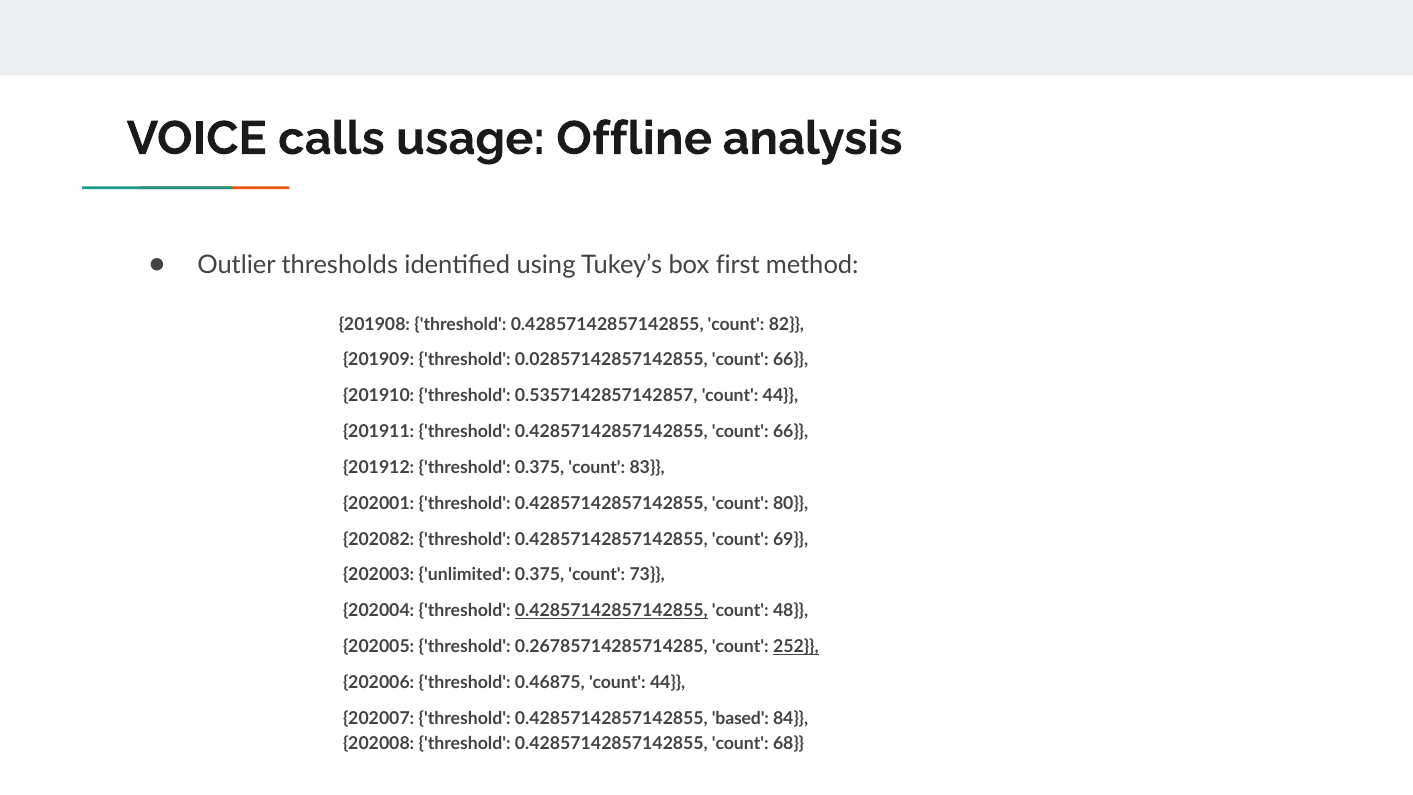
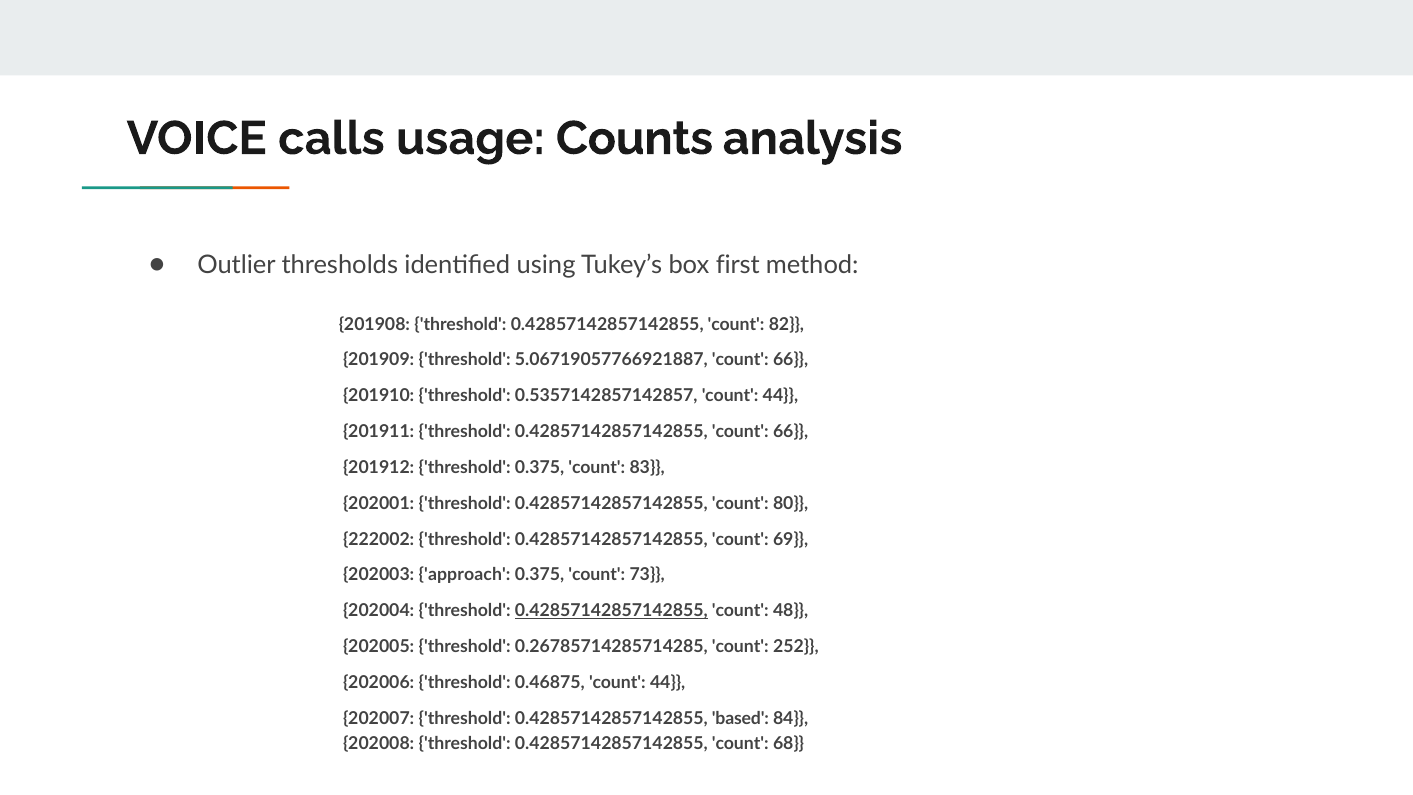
Offline: Offline -> Counts
0.02857142857142855: 0.02857142857142855 -> 5.06719057766921887
202082: 202082 -> 222002
unlimited: unlimited -> approach
252 underline: present -> none
